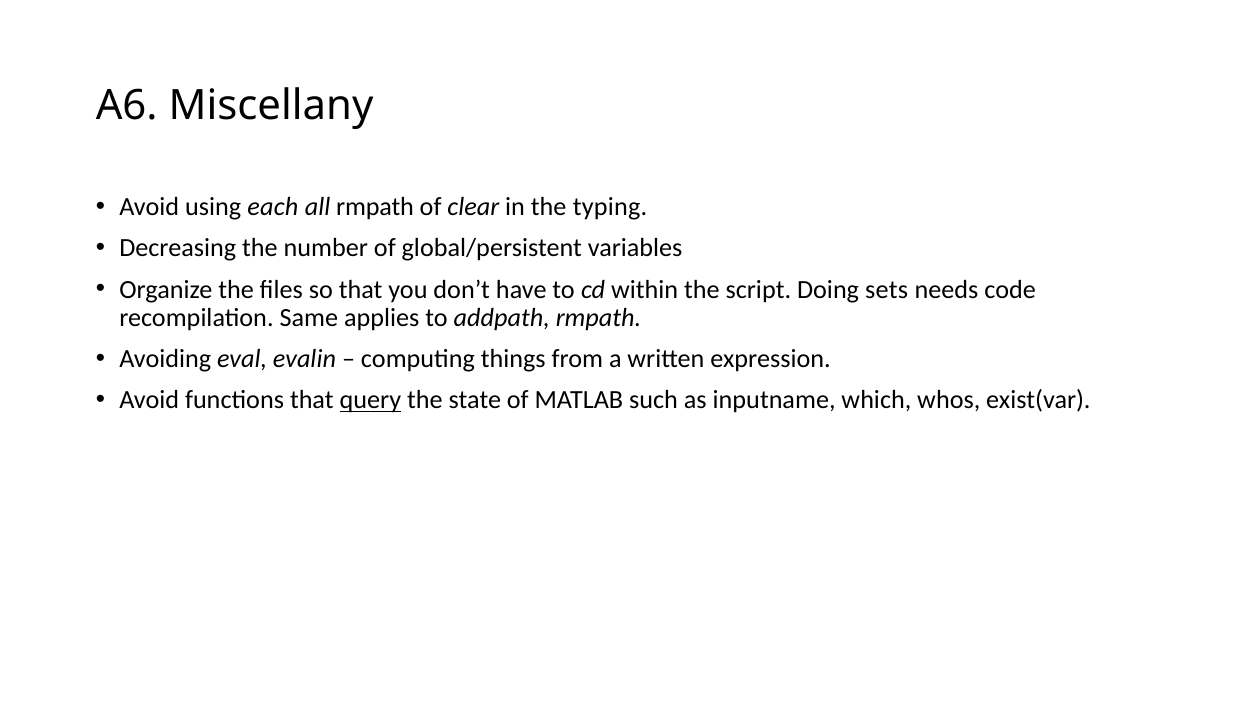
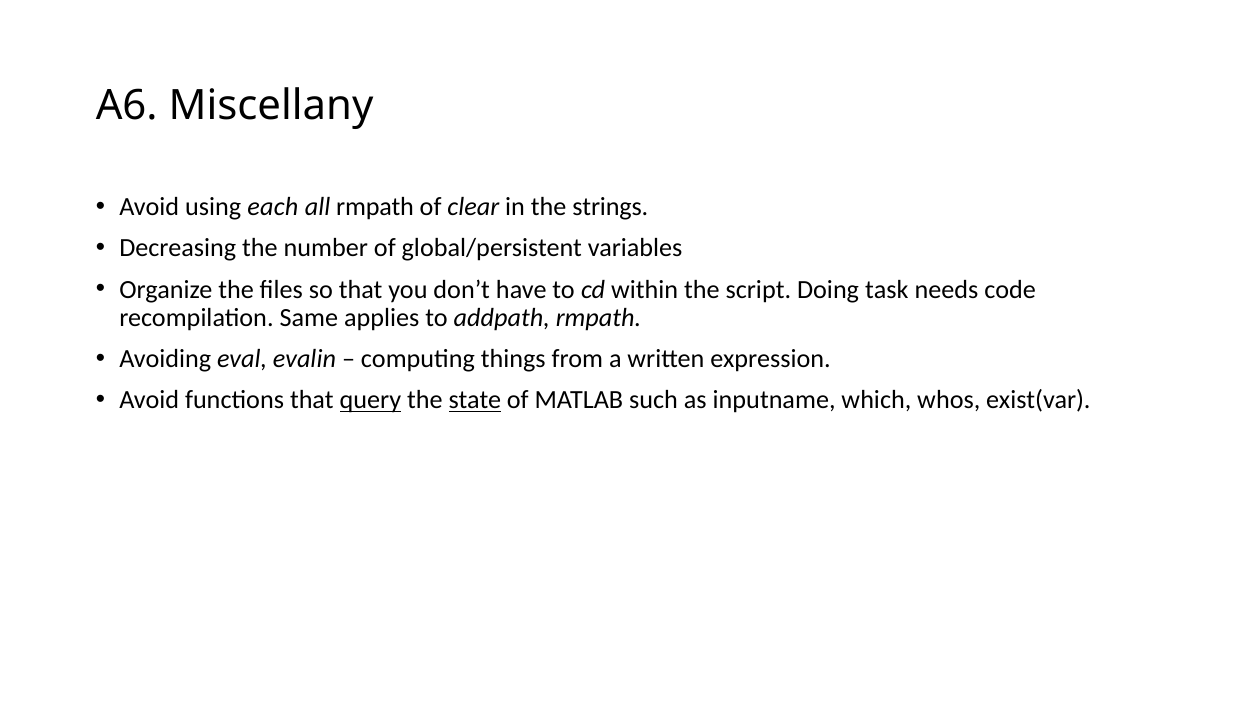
typing: typing -> strings
sets: sets -> task
state underline: none -> present
